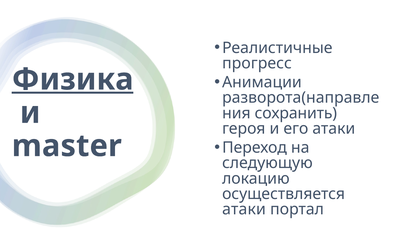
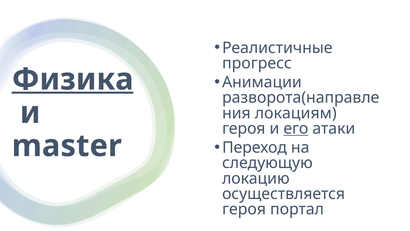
сохранить: сохранить -> локациям
его underline: none -> present
атаки at (244, 209): атаки -> героя
